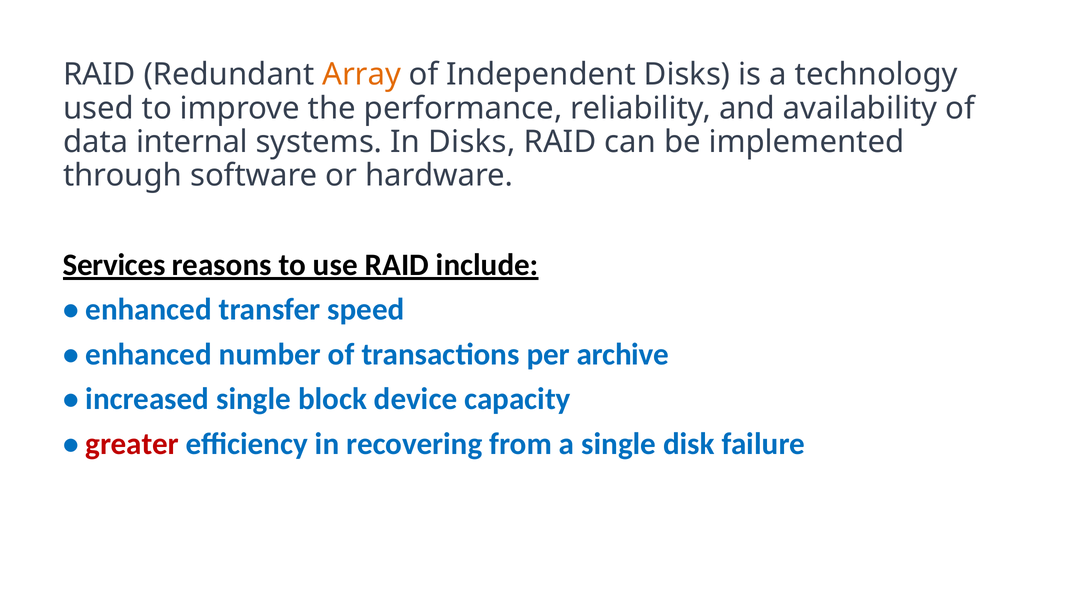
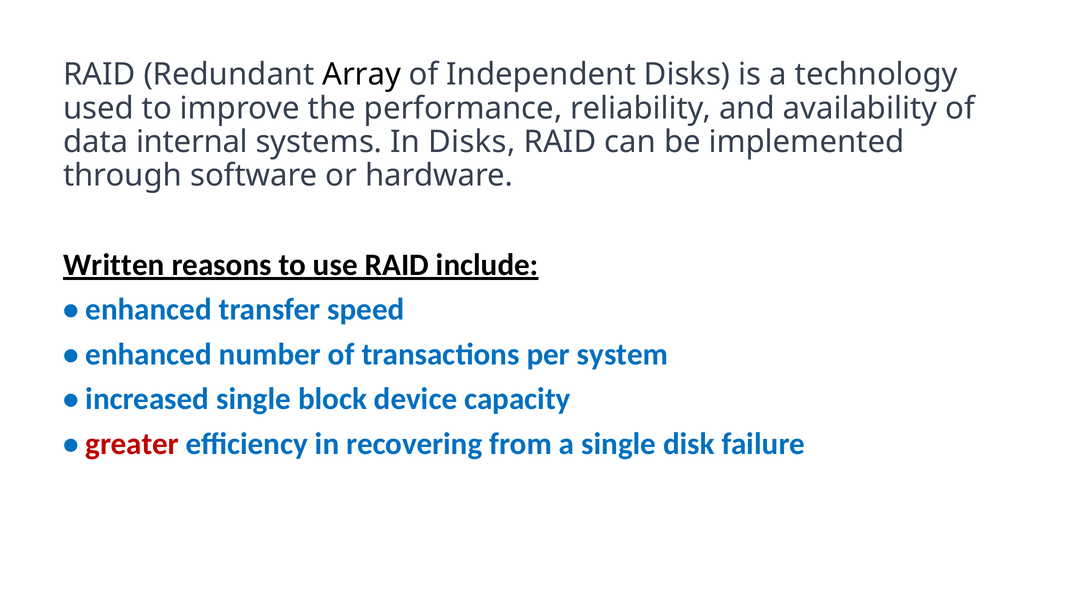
Array colour: orange -> black
Services: Services -> Written
archive: archive -> system
